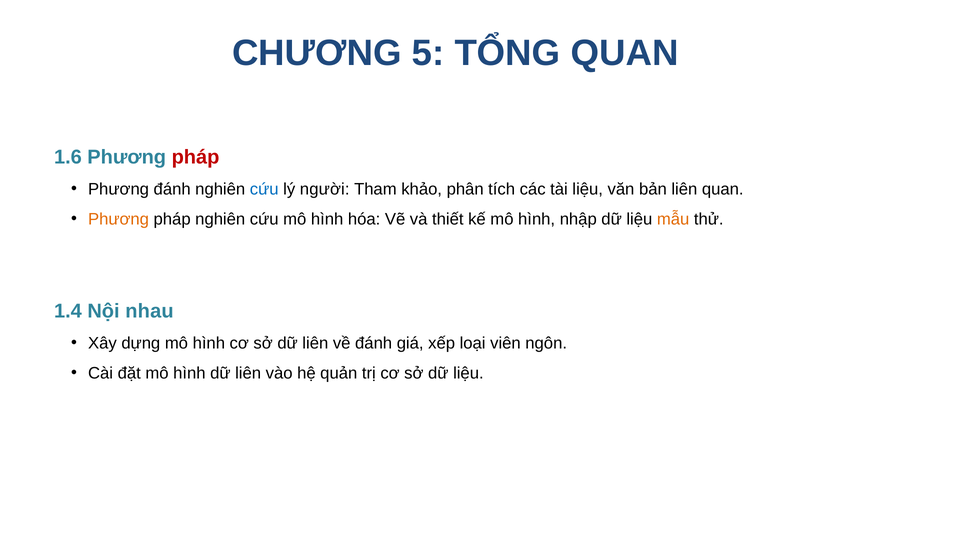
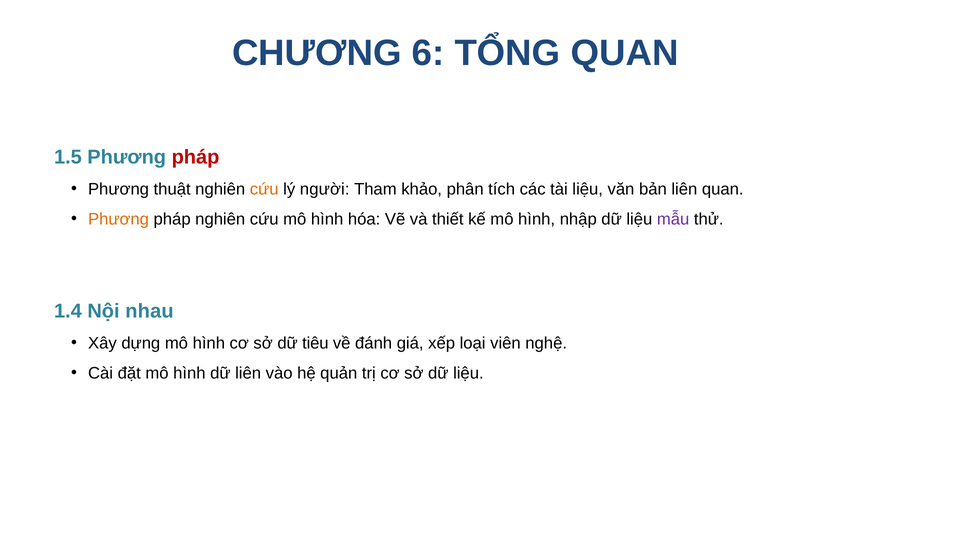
5: 5 -> 6
1.6: 1.6 -> 1.5
Phương đánh: đánh -> thuật
cứu at (264, 189) colour: blue -> orange
mẫu colour: orange -> purple
sở dữ liên: liên -> tiêu
ngôn: ngôn -> nghệ
